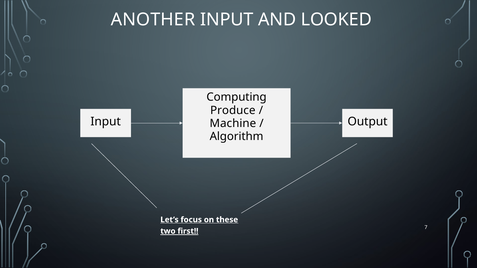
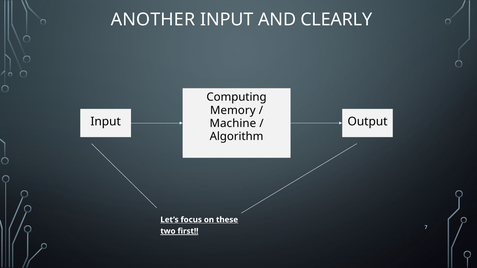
LOOKED: LOOKED -> CLEARLY
Produce: Produce -> Memory
